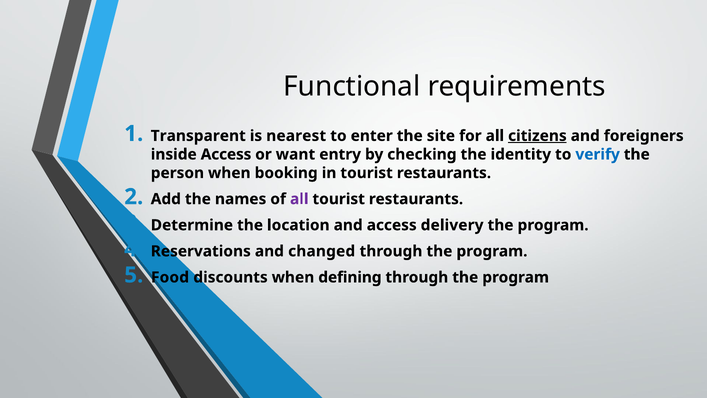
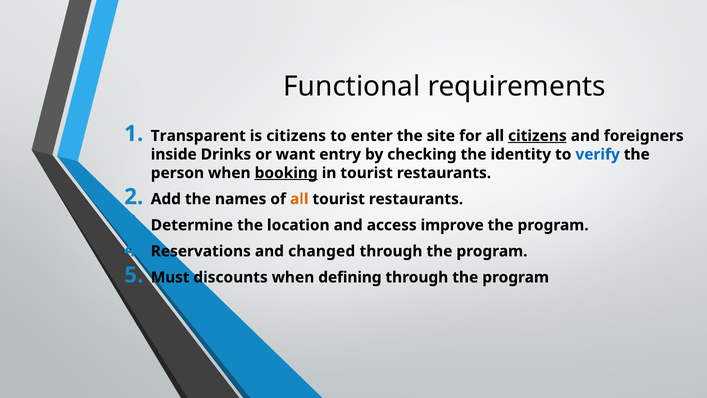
is nearest: nearest -> citizens
inside Access: Access -> Drinks
booking underline: none -> present
all at (299, 199) colour: purple -> orange
delivery: delivery -> improve
Food: Food -> Must
